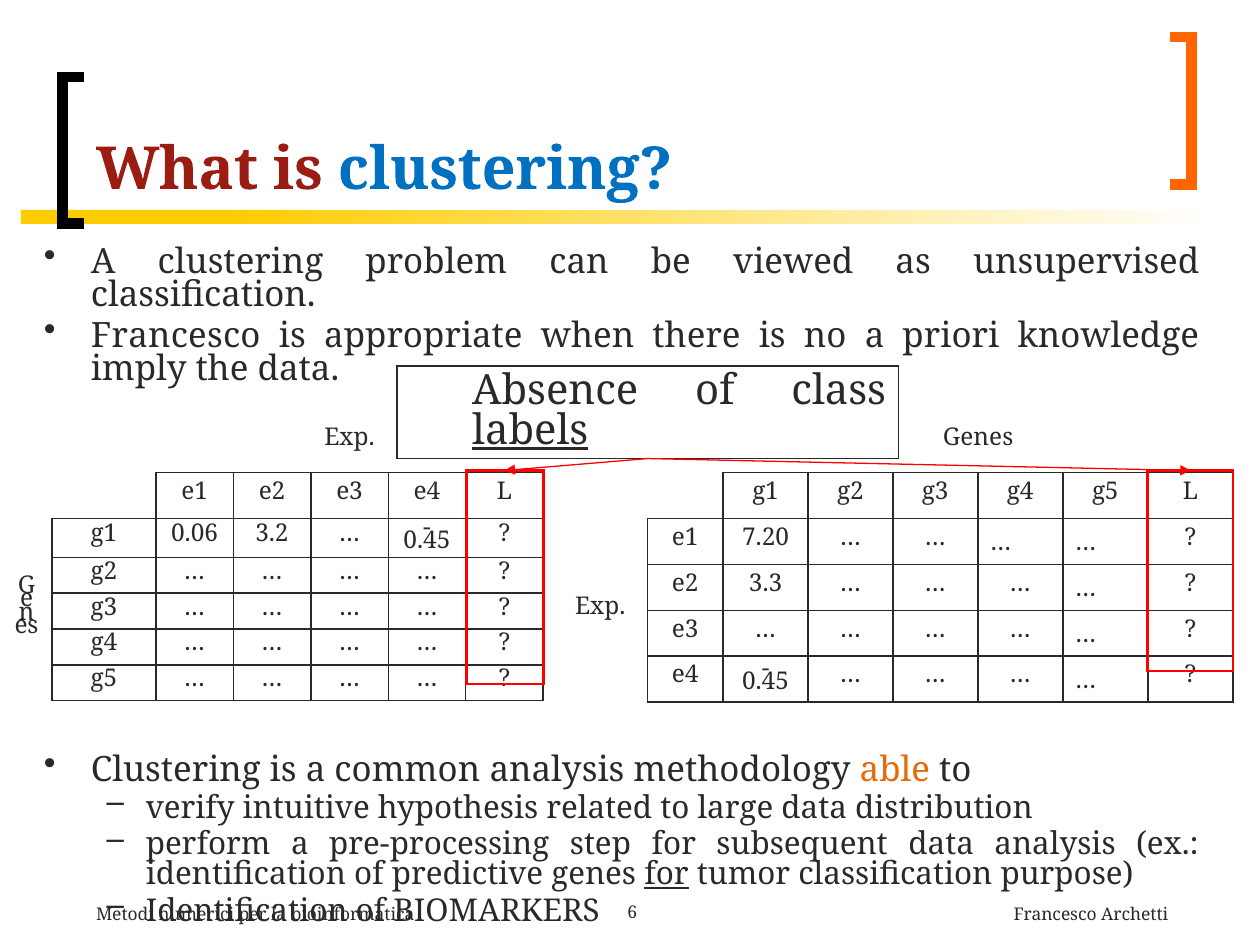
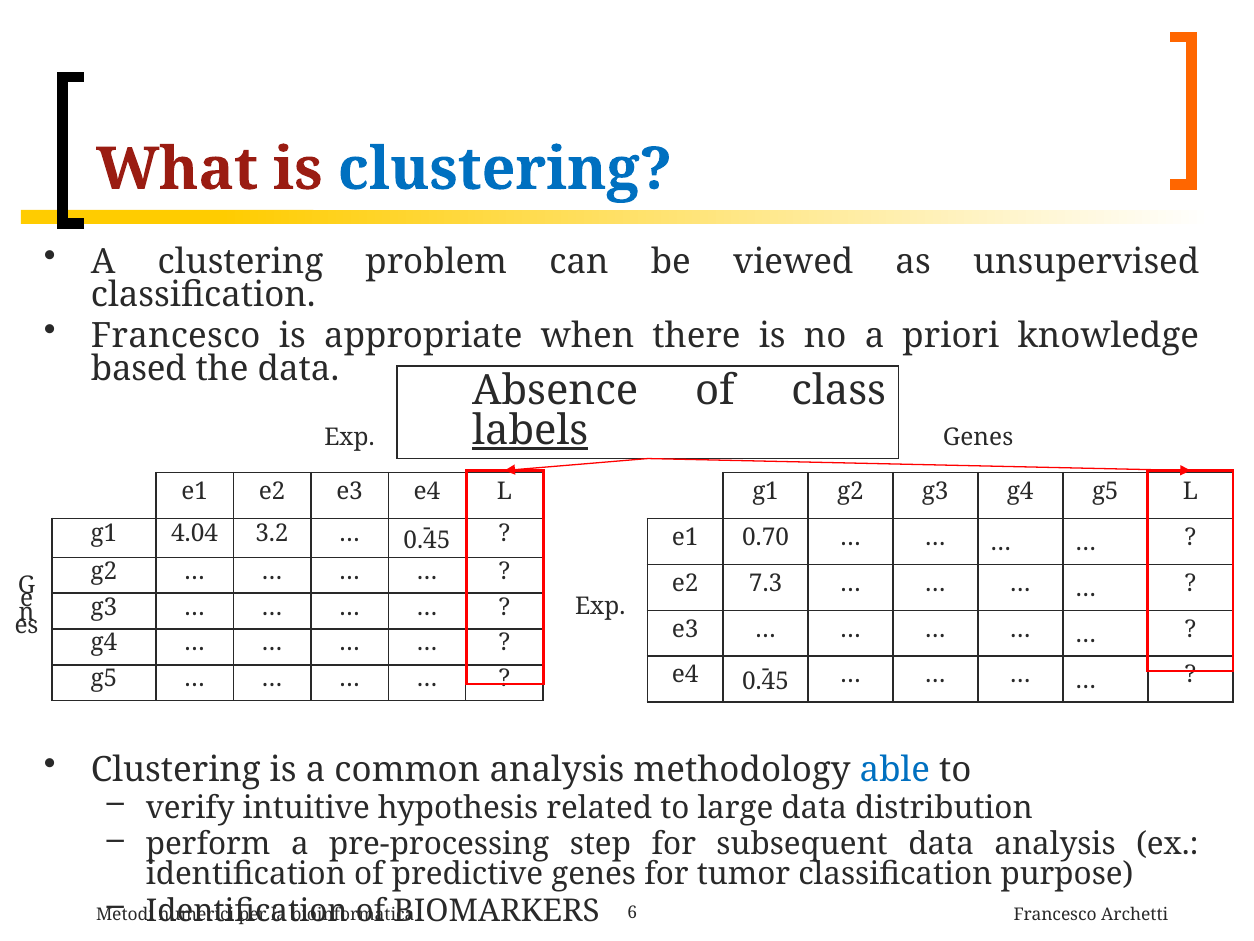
imply: imply -> based
0.06: 0.06 -> 4.04
7.20: 7.20 -> 0.70
3.3: 3.3 -> 7.3
able colour: orange -> blue
for at (667, 874) underline: present -> none
